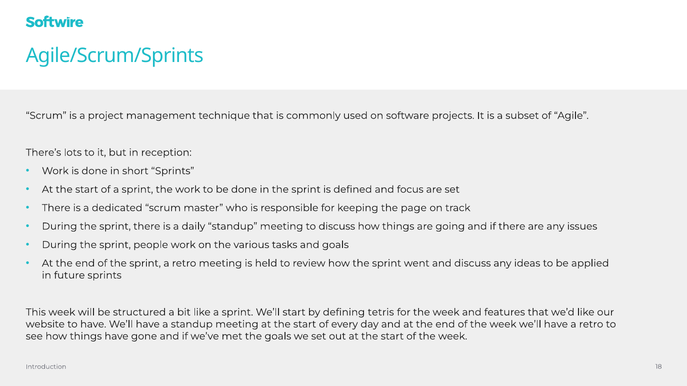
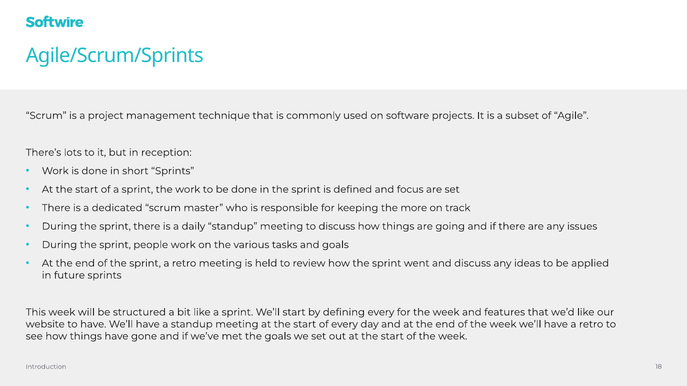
page: page -> more
defining tetris: tetris -> every
